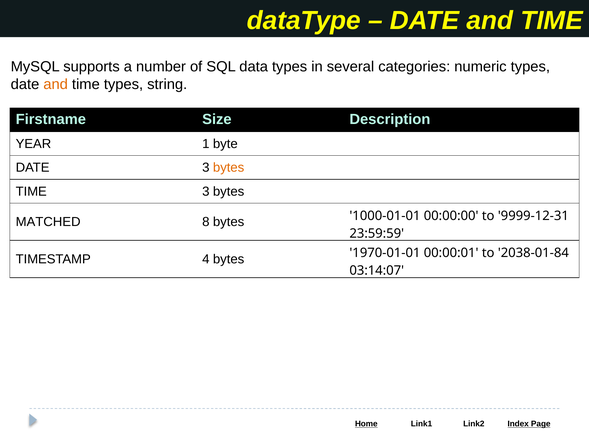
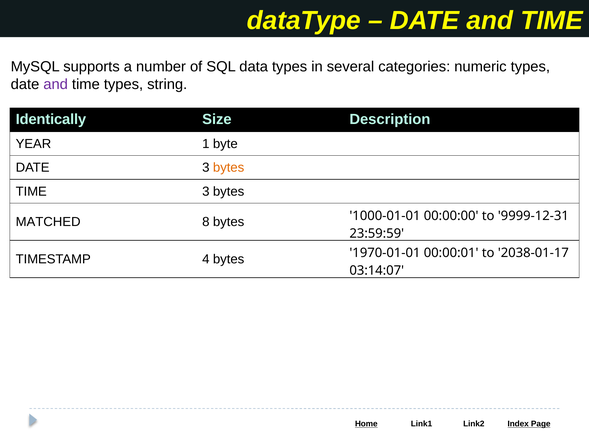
and at (56, 84) colour: orange -> purple
Firstname: Firstname -> Identically
2038-01-84: 2038-01-84 -> 2038-01-17
